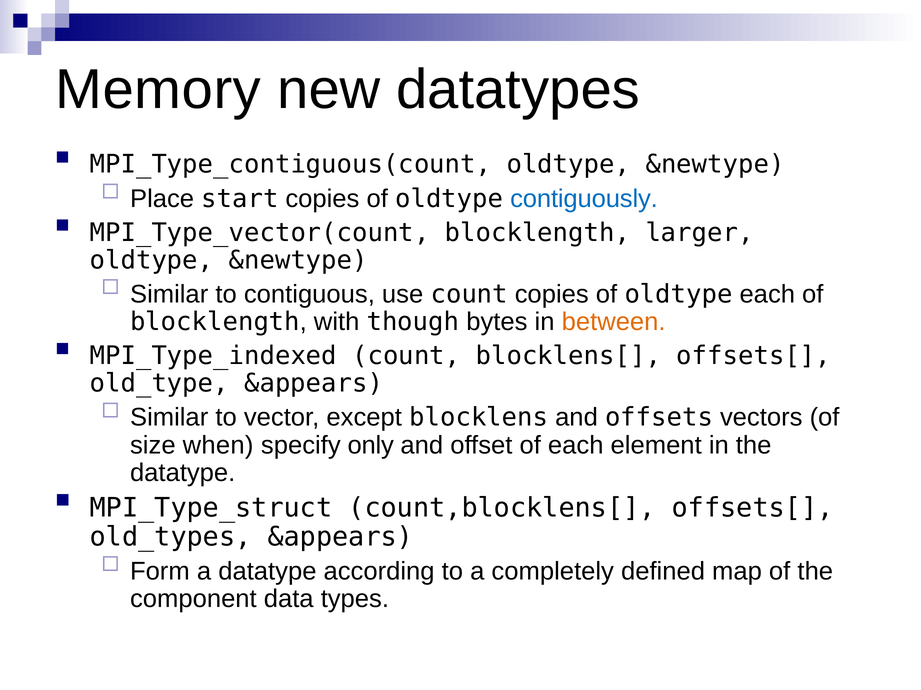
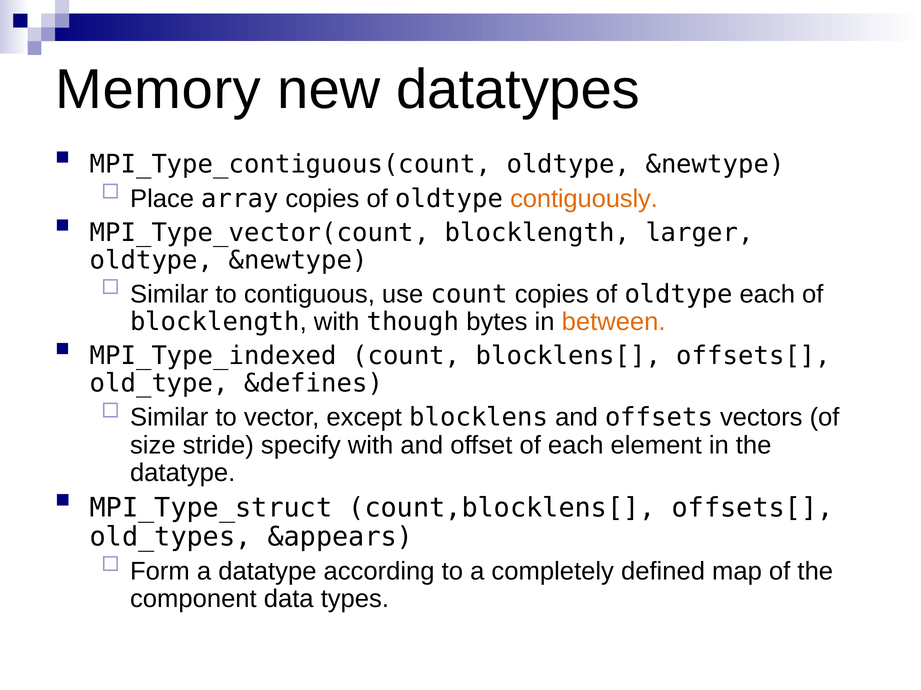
start: start -> array
contiguously colour: blue -> orange
old_type &appears: &appears -> &defines
when: when -> stride
specify only: only -> with
